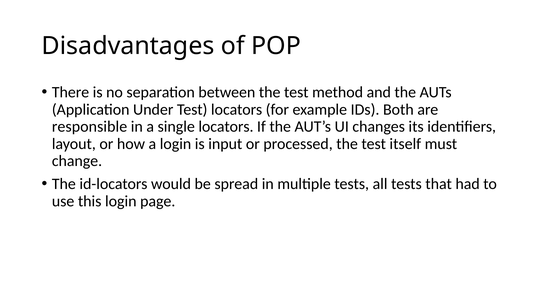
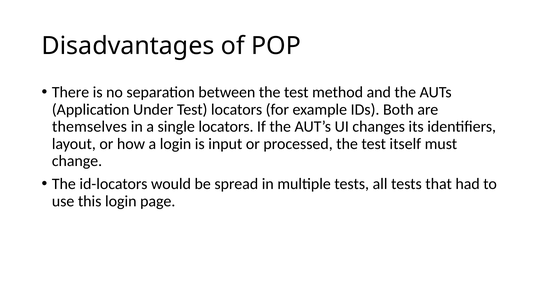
responsible: responsible -> themselves
